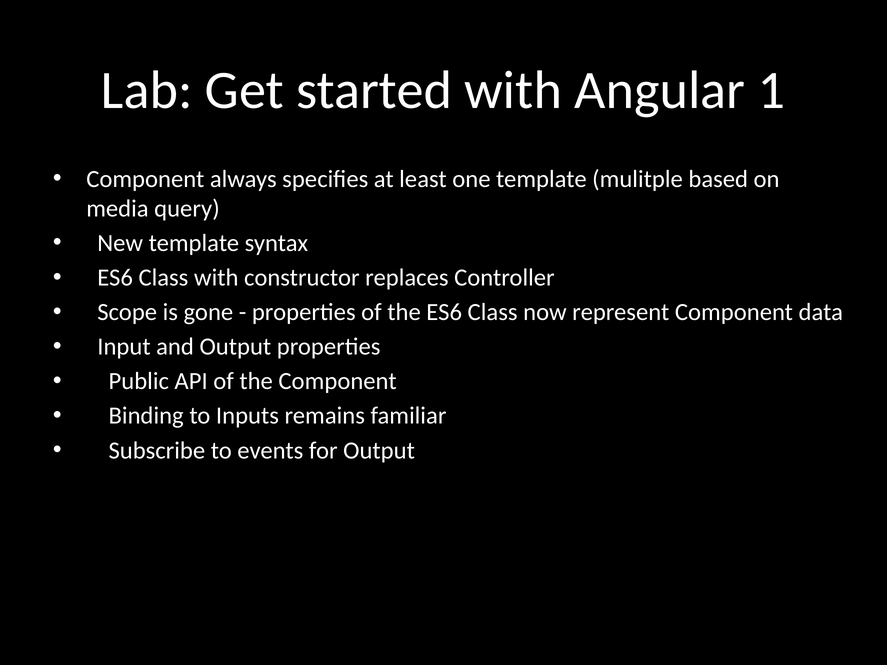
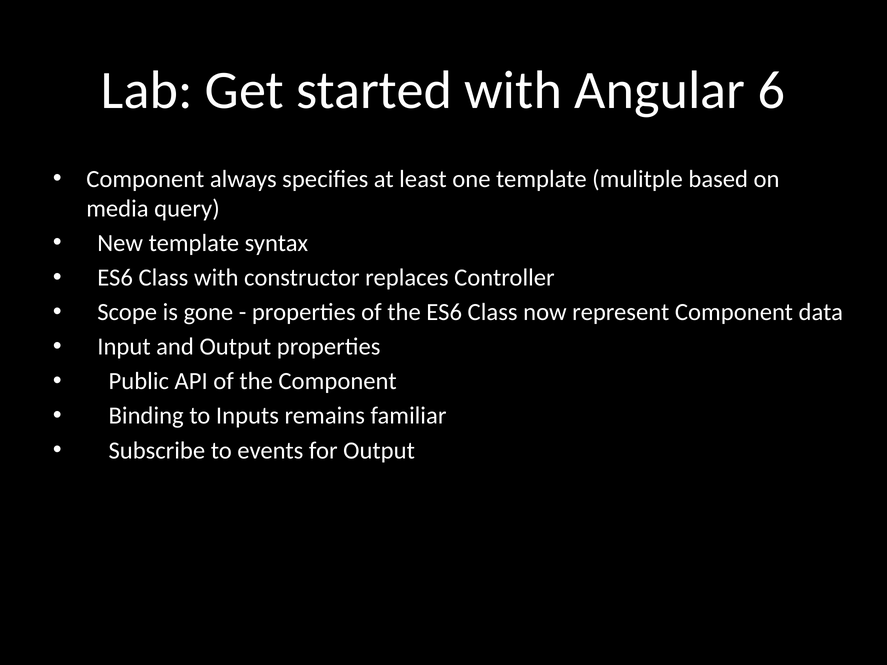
1: 1 -> 6
